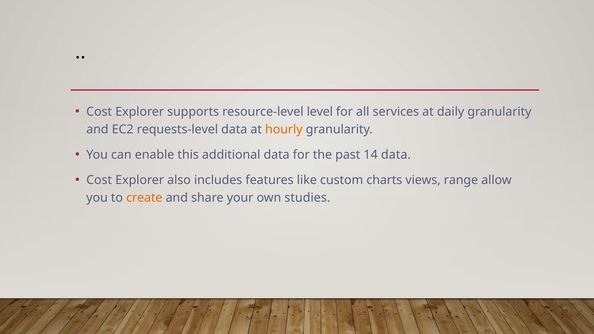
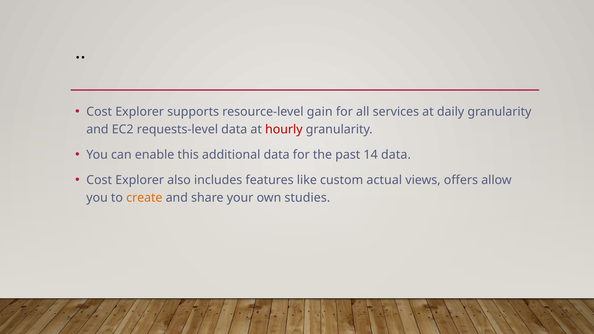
level: level -> gain
hourly colour: orange -> red
charts: charts -> actual
range: range -> offers
